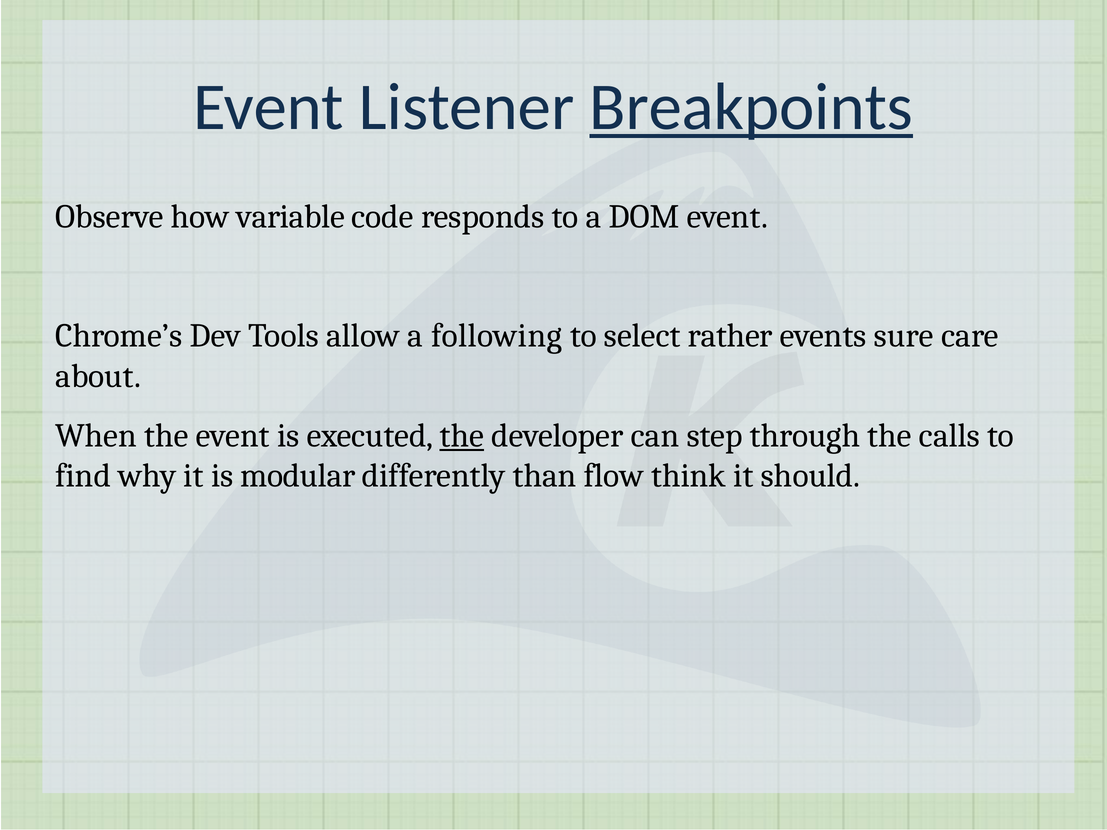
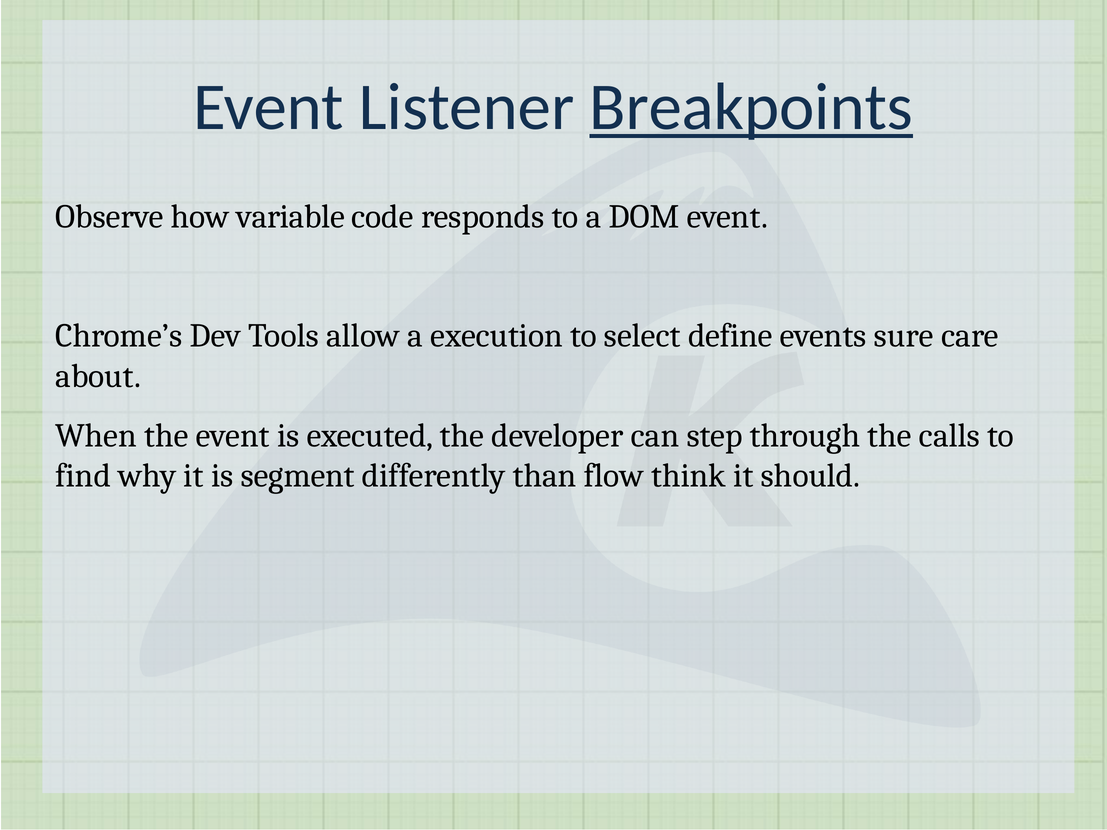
following: following -> execution
rather: rather -> define
the at (462, 436) underline: present -> none
modular: modular -> segment
